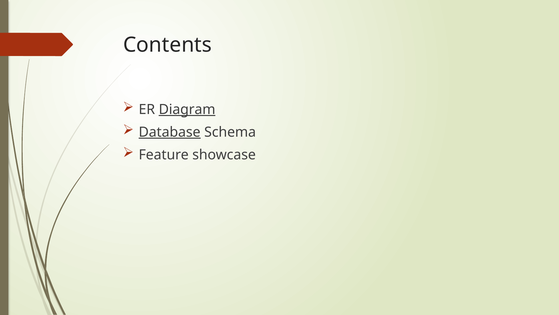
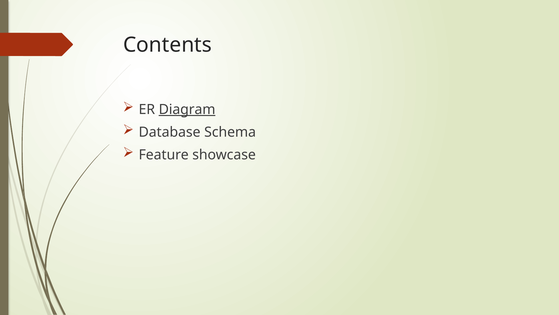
Database underline: present -> none
